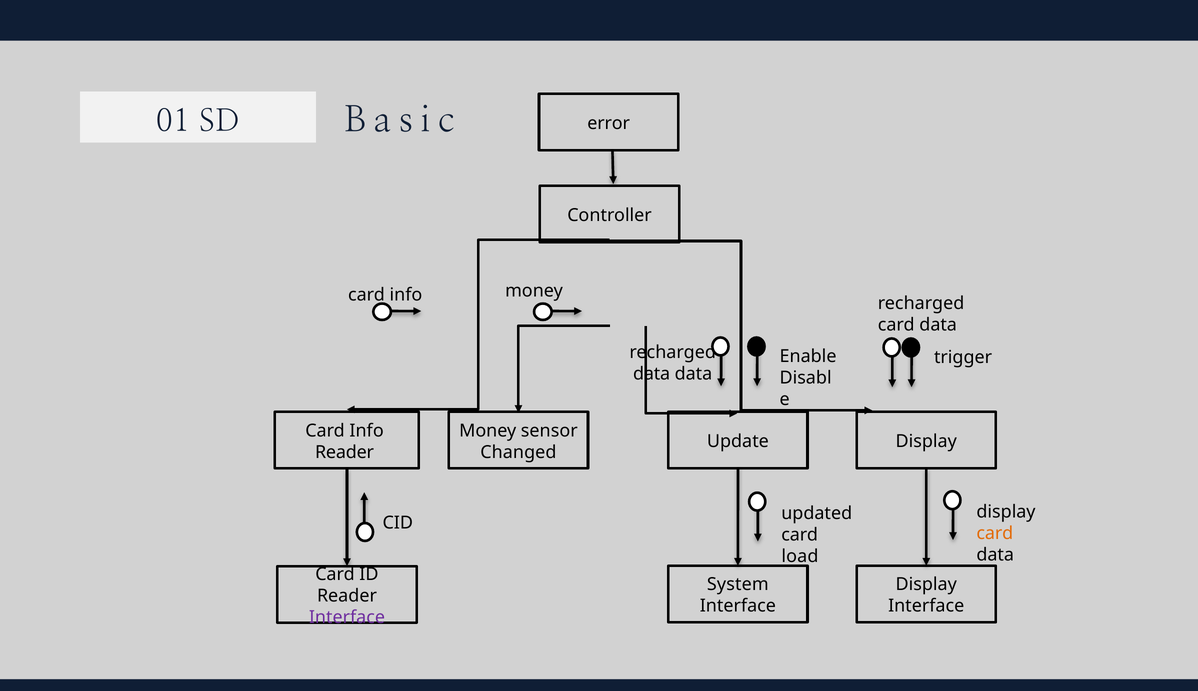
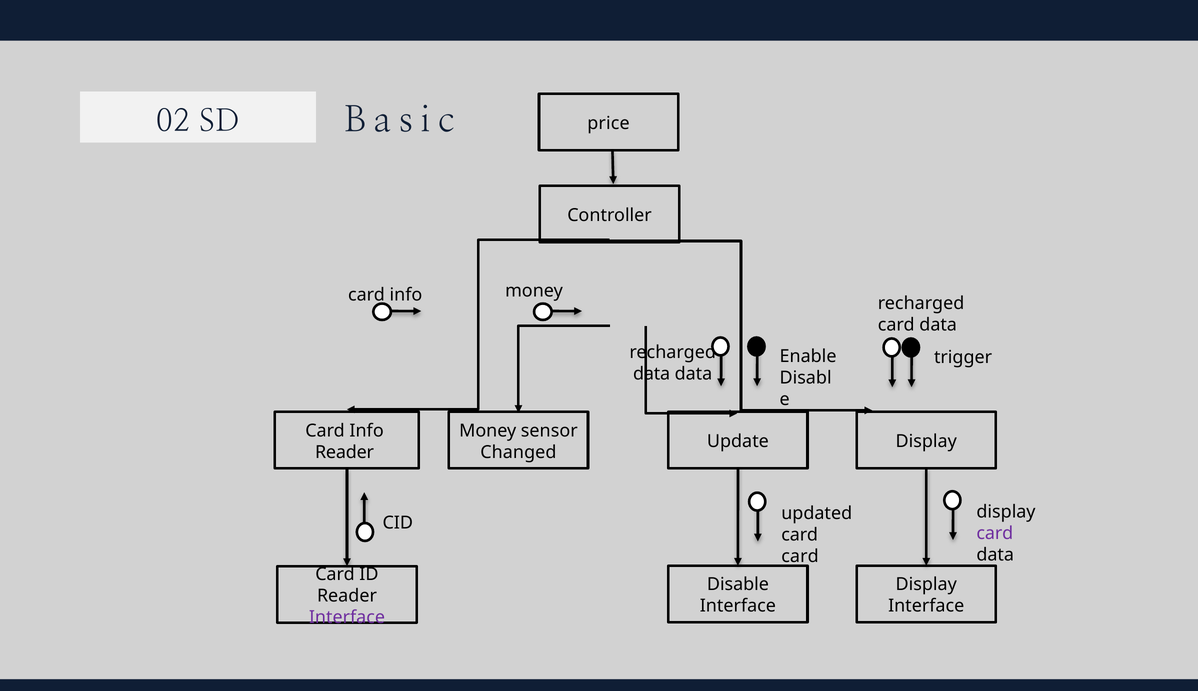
1: 1 -> 2
error: error -> price
card at (995, 534) colour: orange -> purple
load at (800, 557): load -> card
System: System -> Disable
